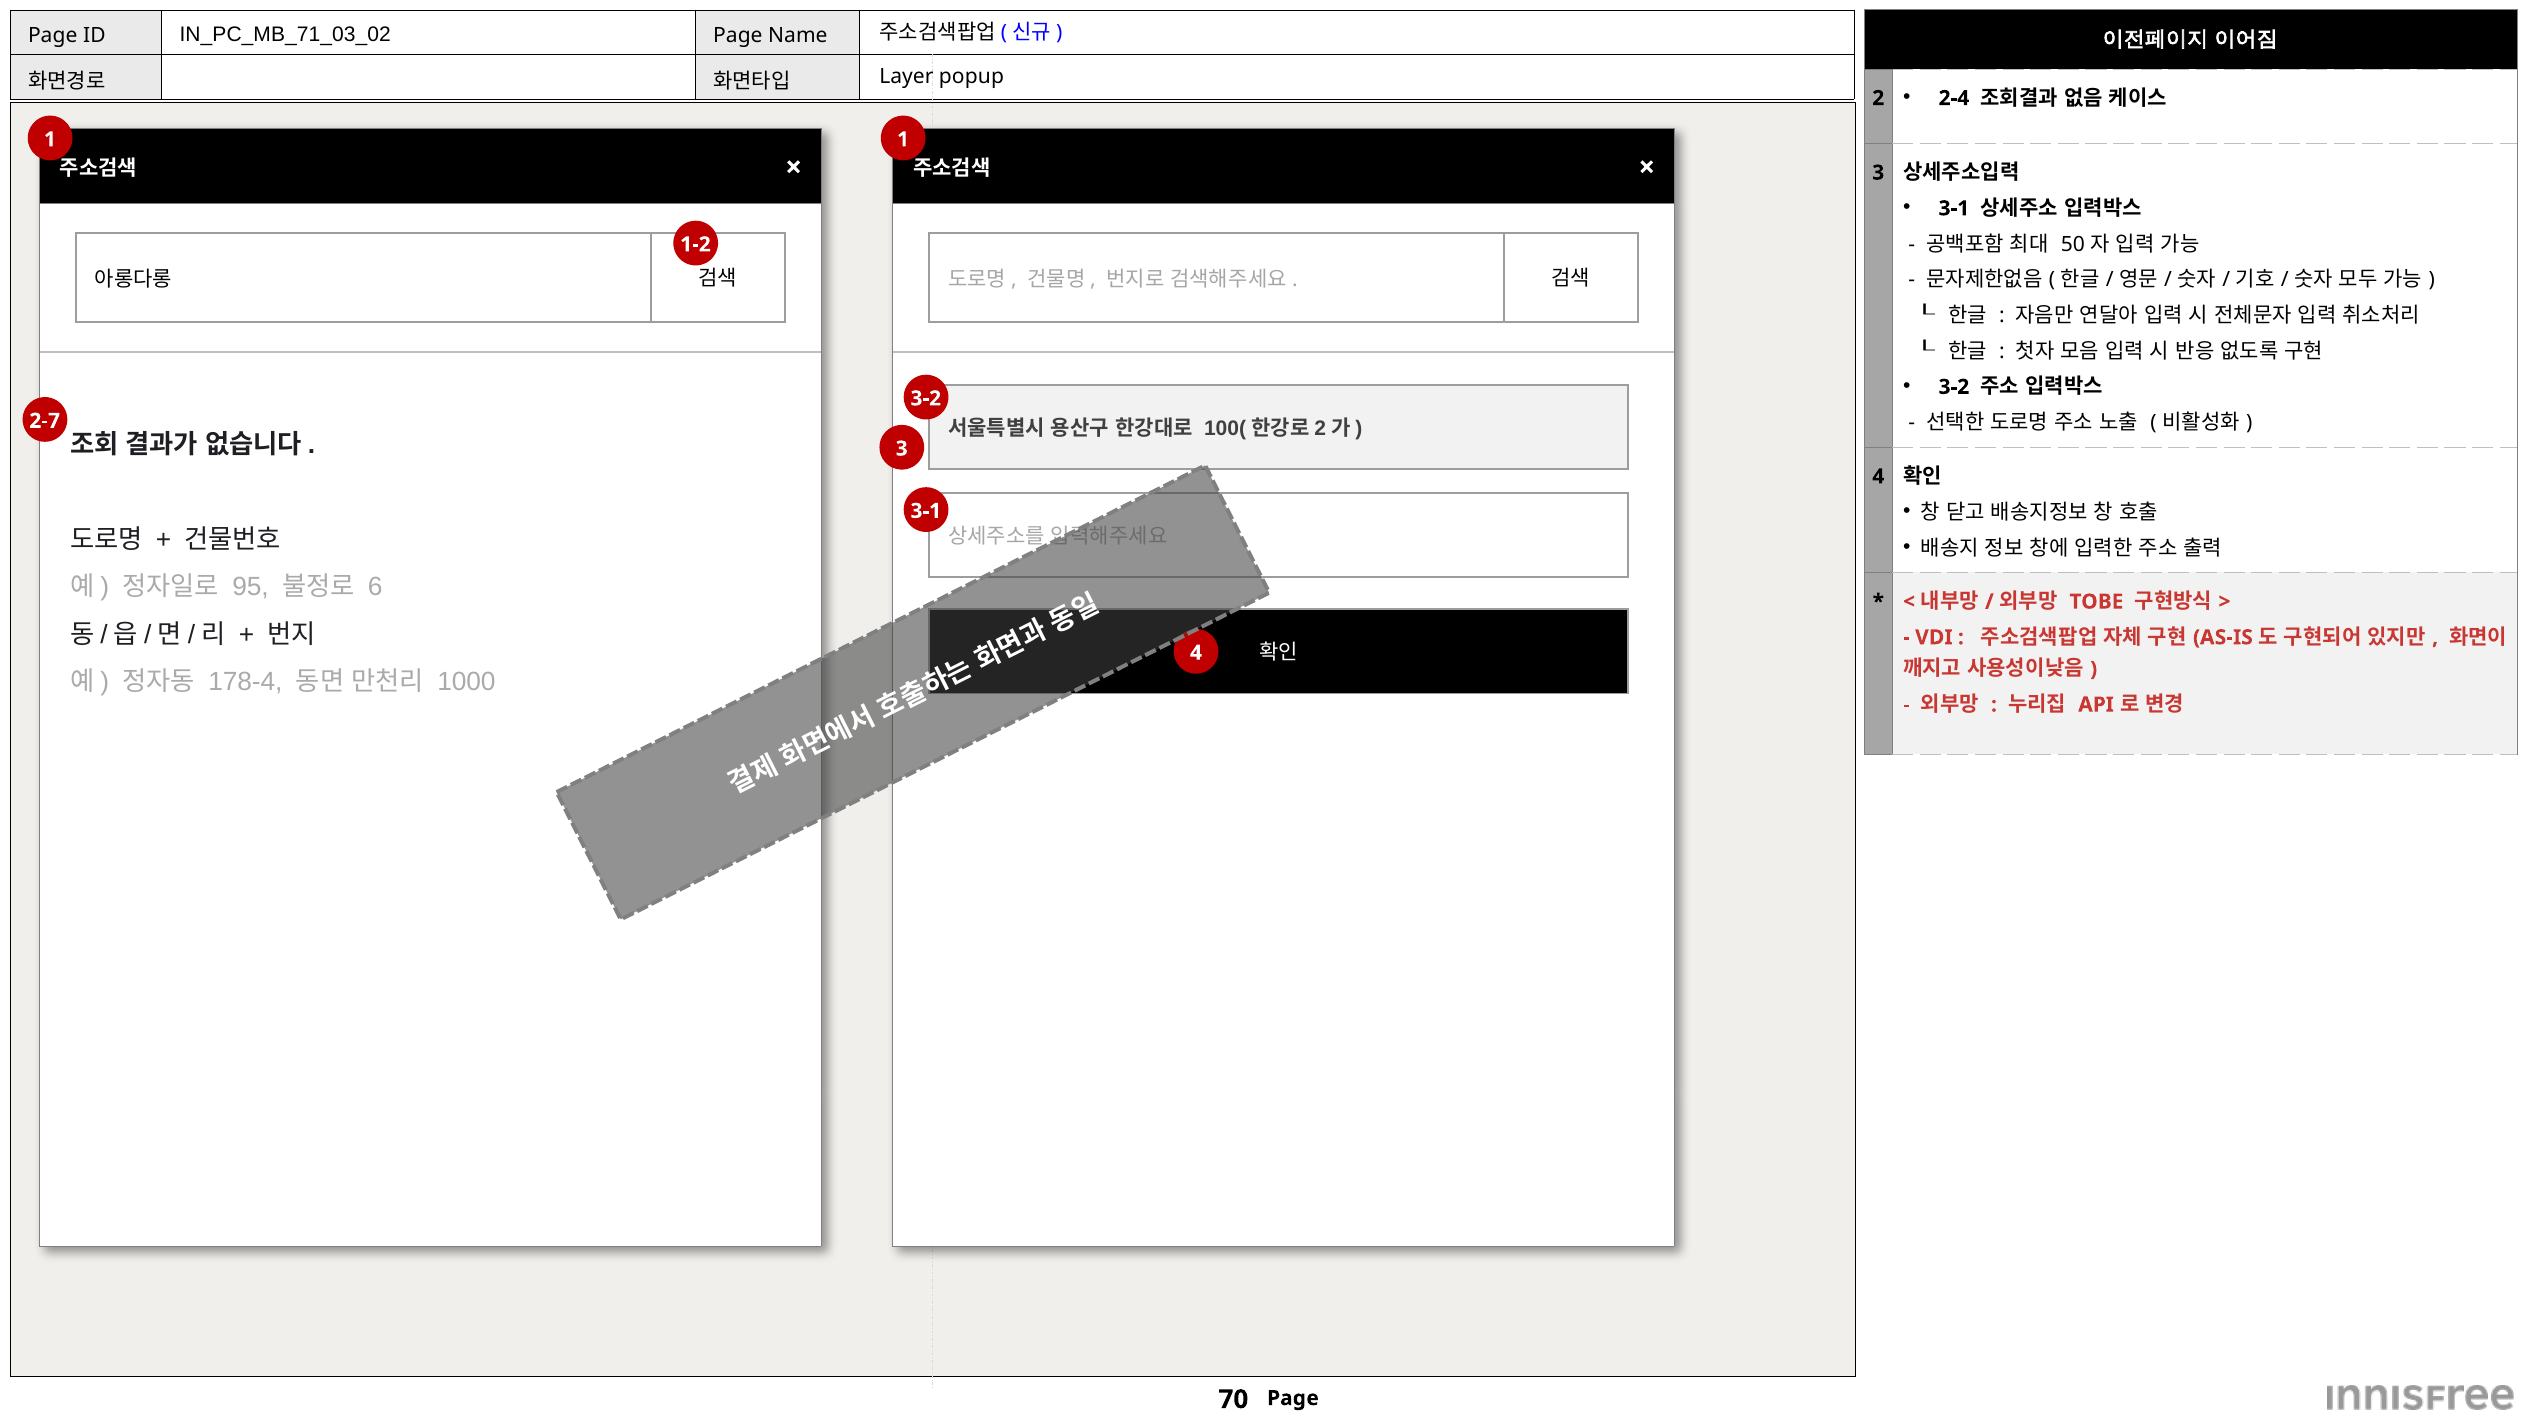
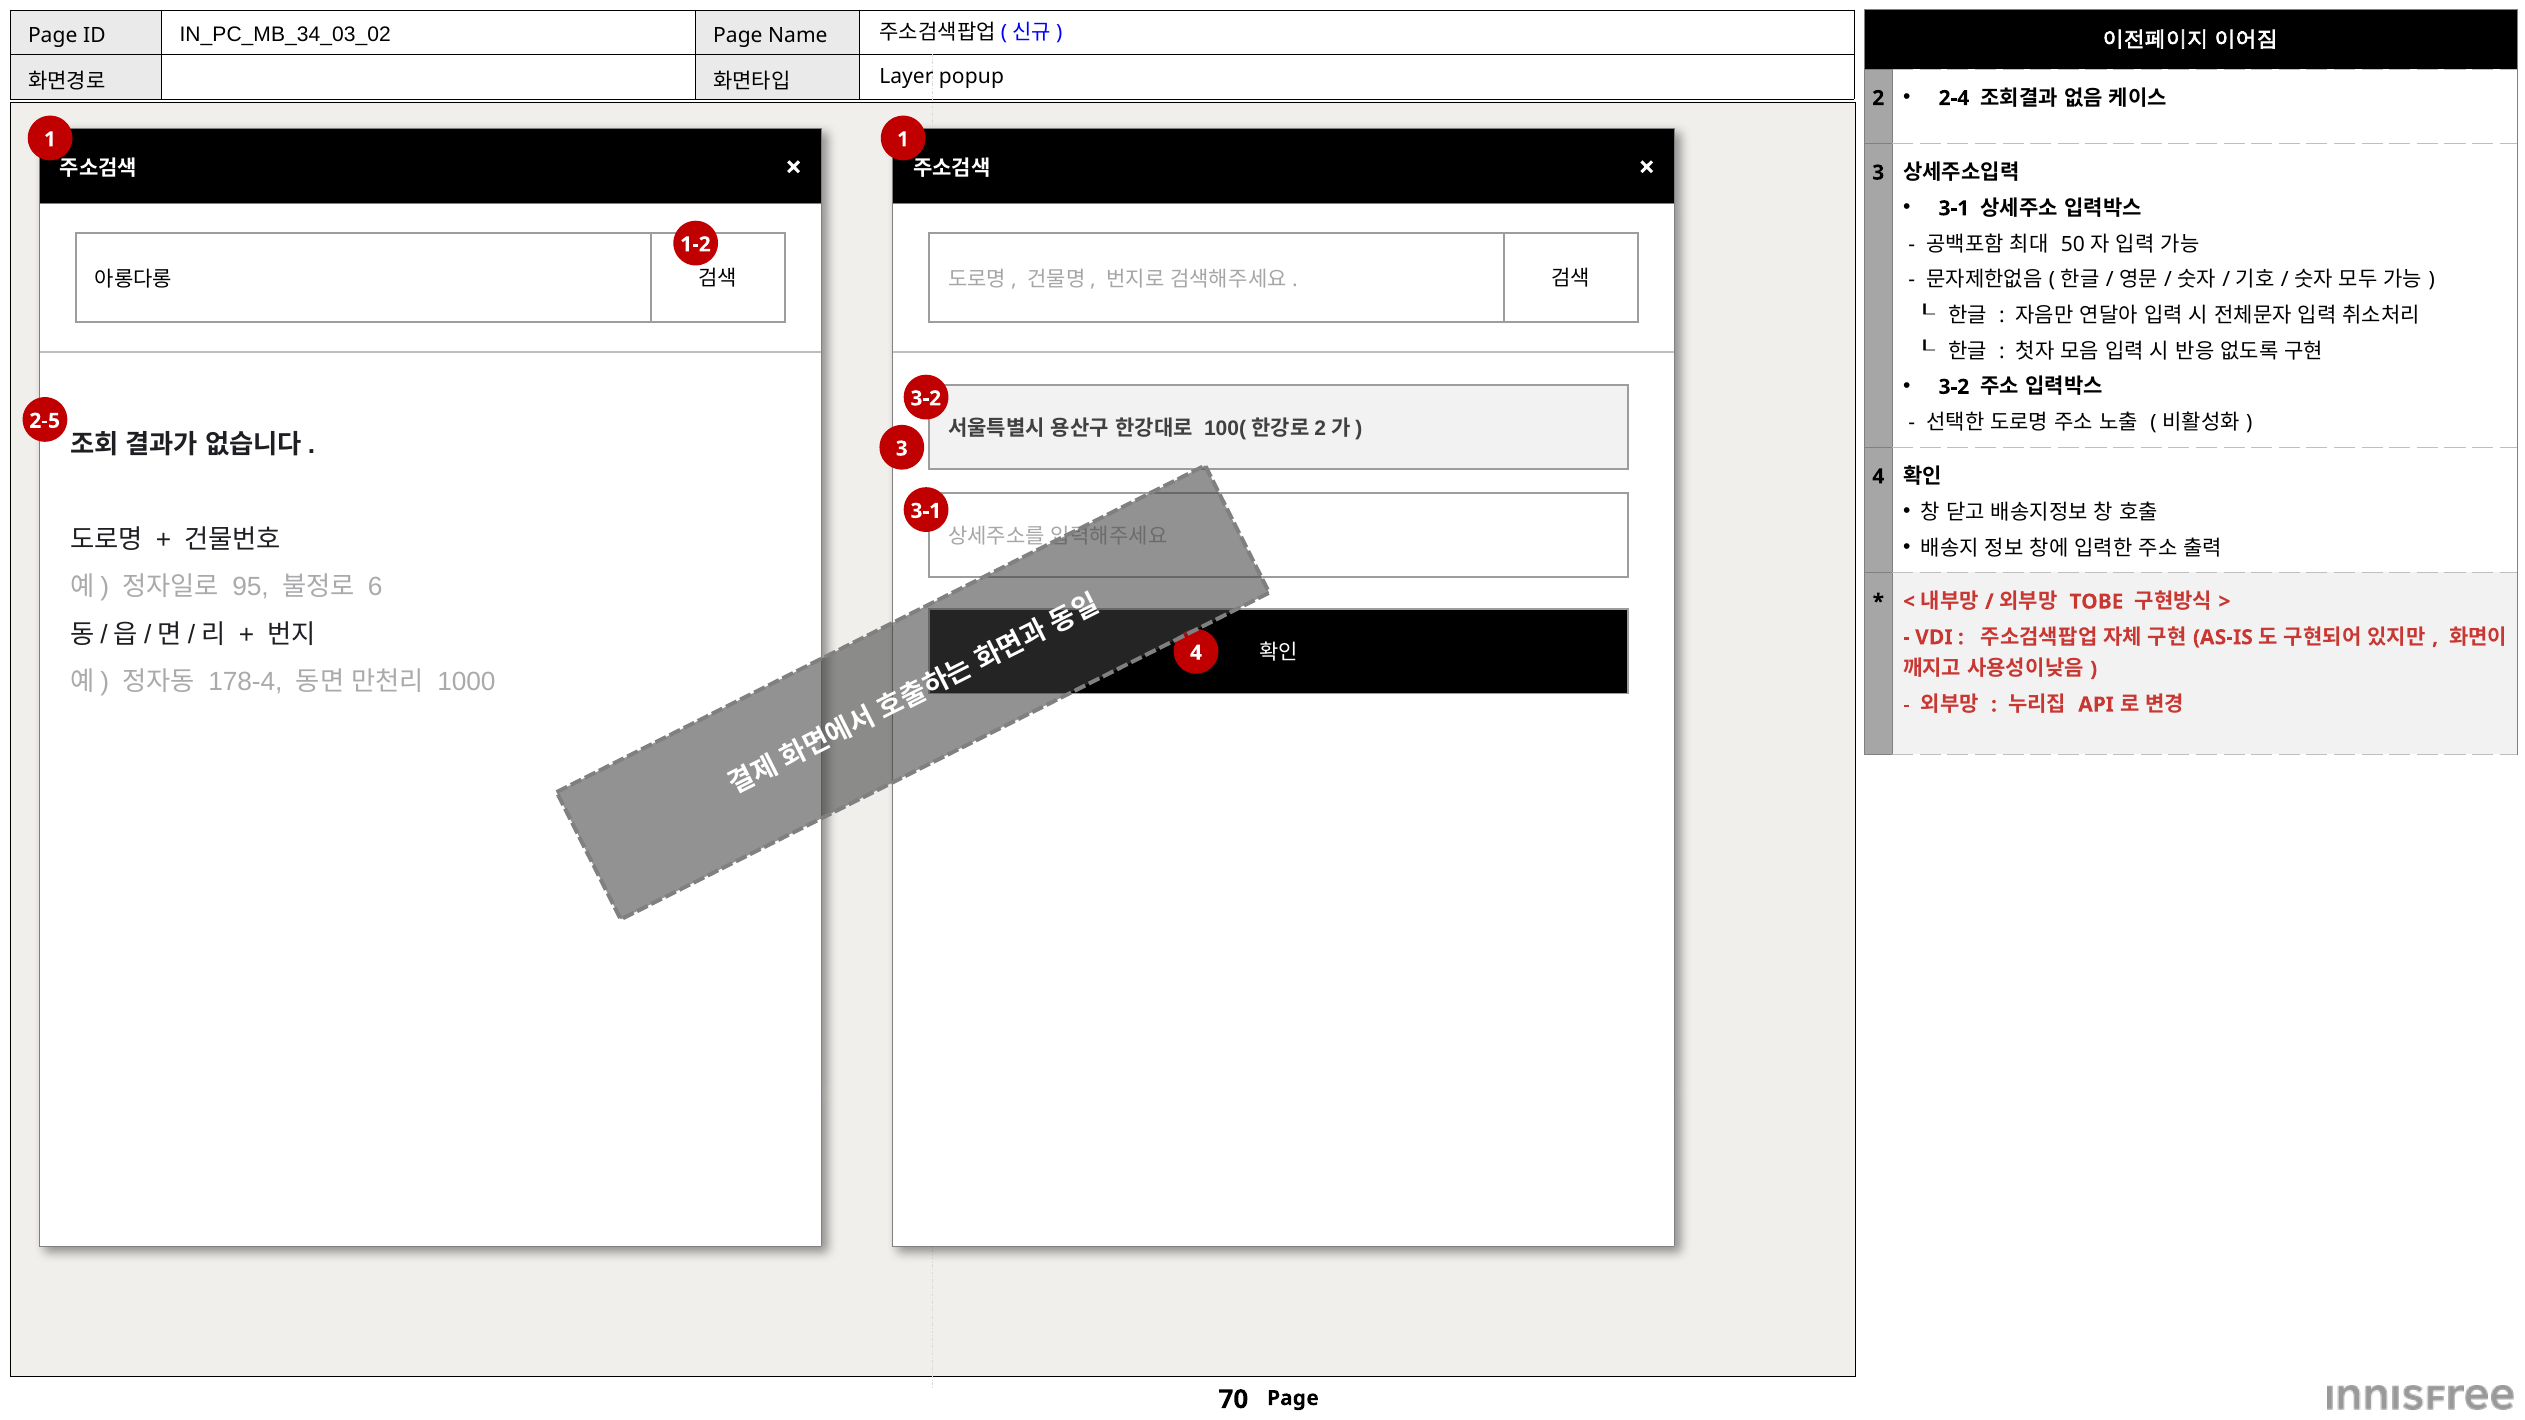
IN_PC_MB_71_03_02: IN_PC_MB_71_03_02 -> IN_PC_MB_34_03_02
2-7: 2-7 -> 2-5
